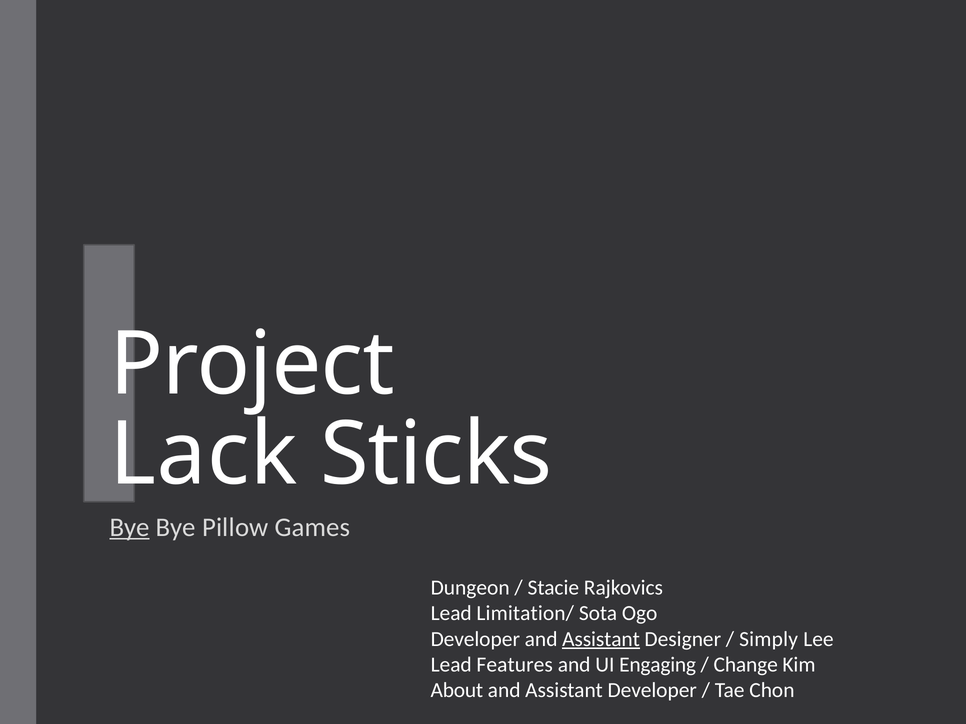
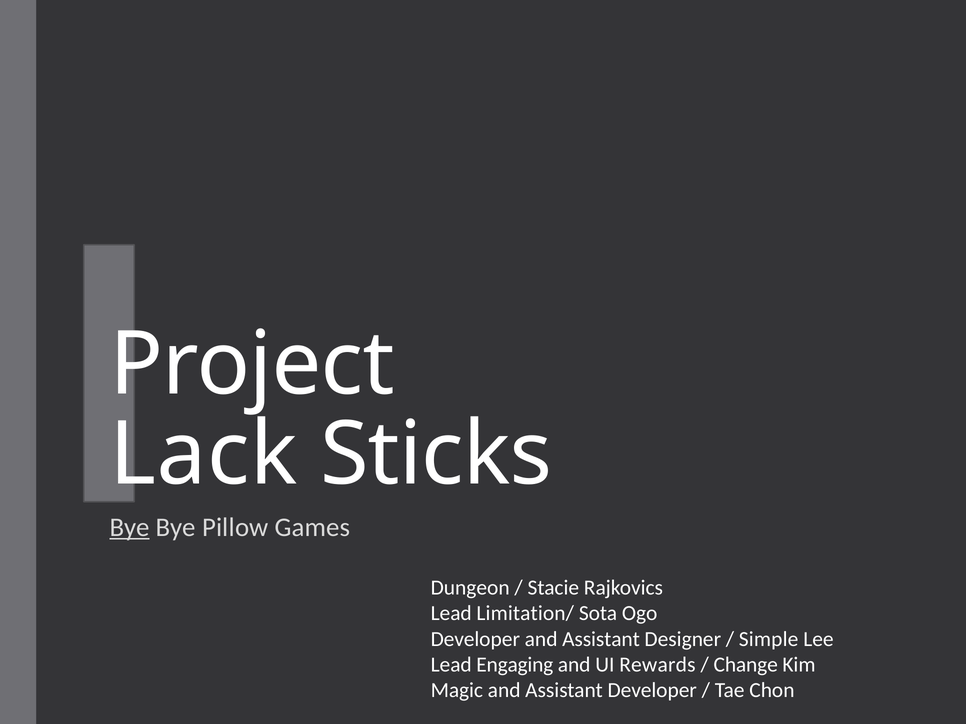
Assistant at (601, 639) underline: present -> none
Simply: Simply -> Simple
Features: Features -> Engaging
Engaging: Engaging -> Rewards
About: About -> Magic
